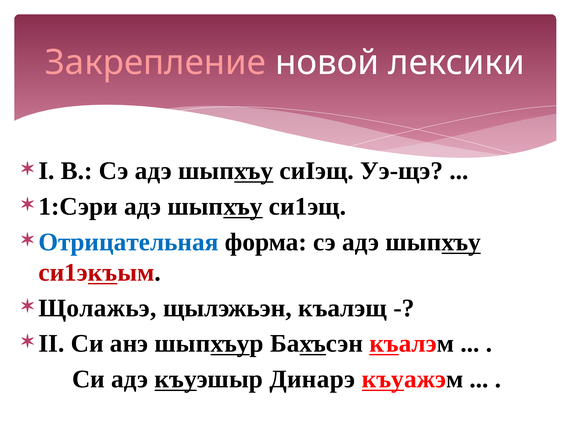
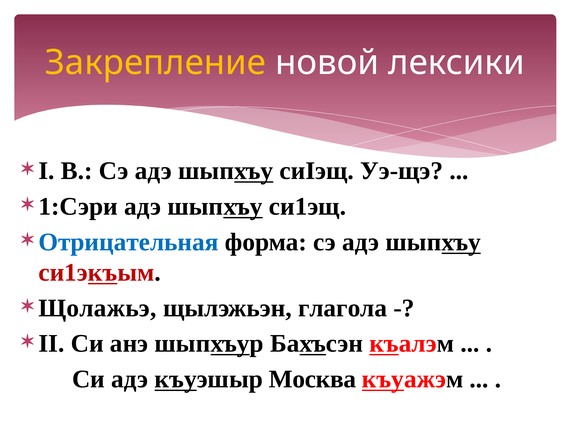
Закрепление colour: pink -> yellow
къалэщ: къалэщ -> глагола
Динарэ: Динарэ -> Москва
